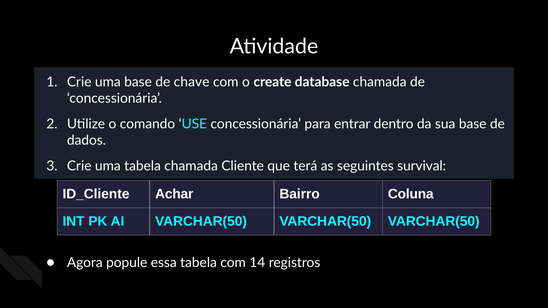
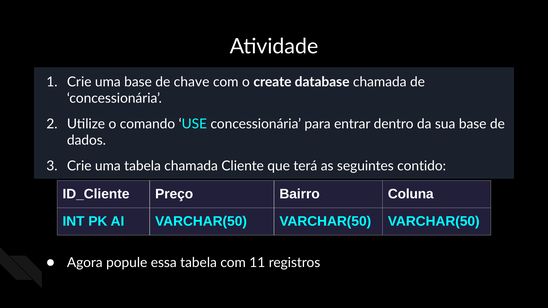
survival: survival -> contido
Achar: Achar -> Preço
14: 14 -> 11
